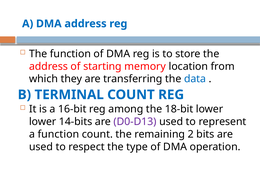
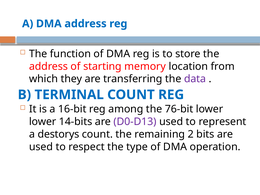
data colour: blue -> purple
18-bit: 18-bit -> 76-bit
a function: function -> destorys
